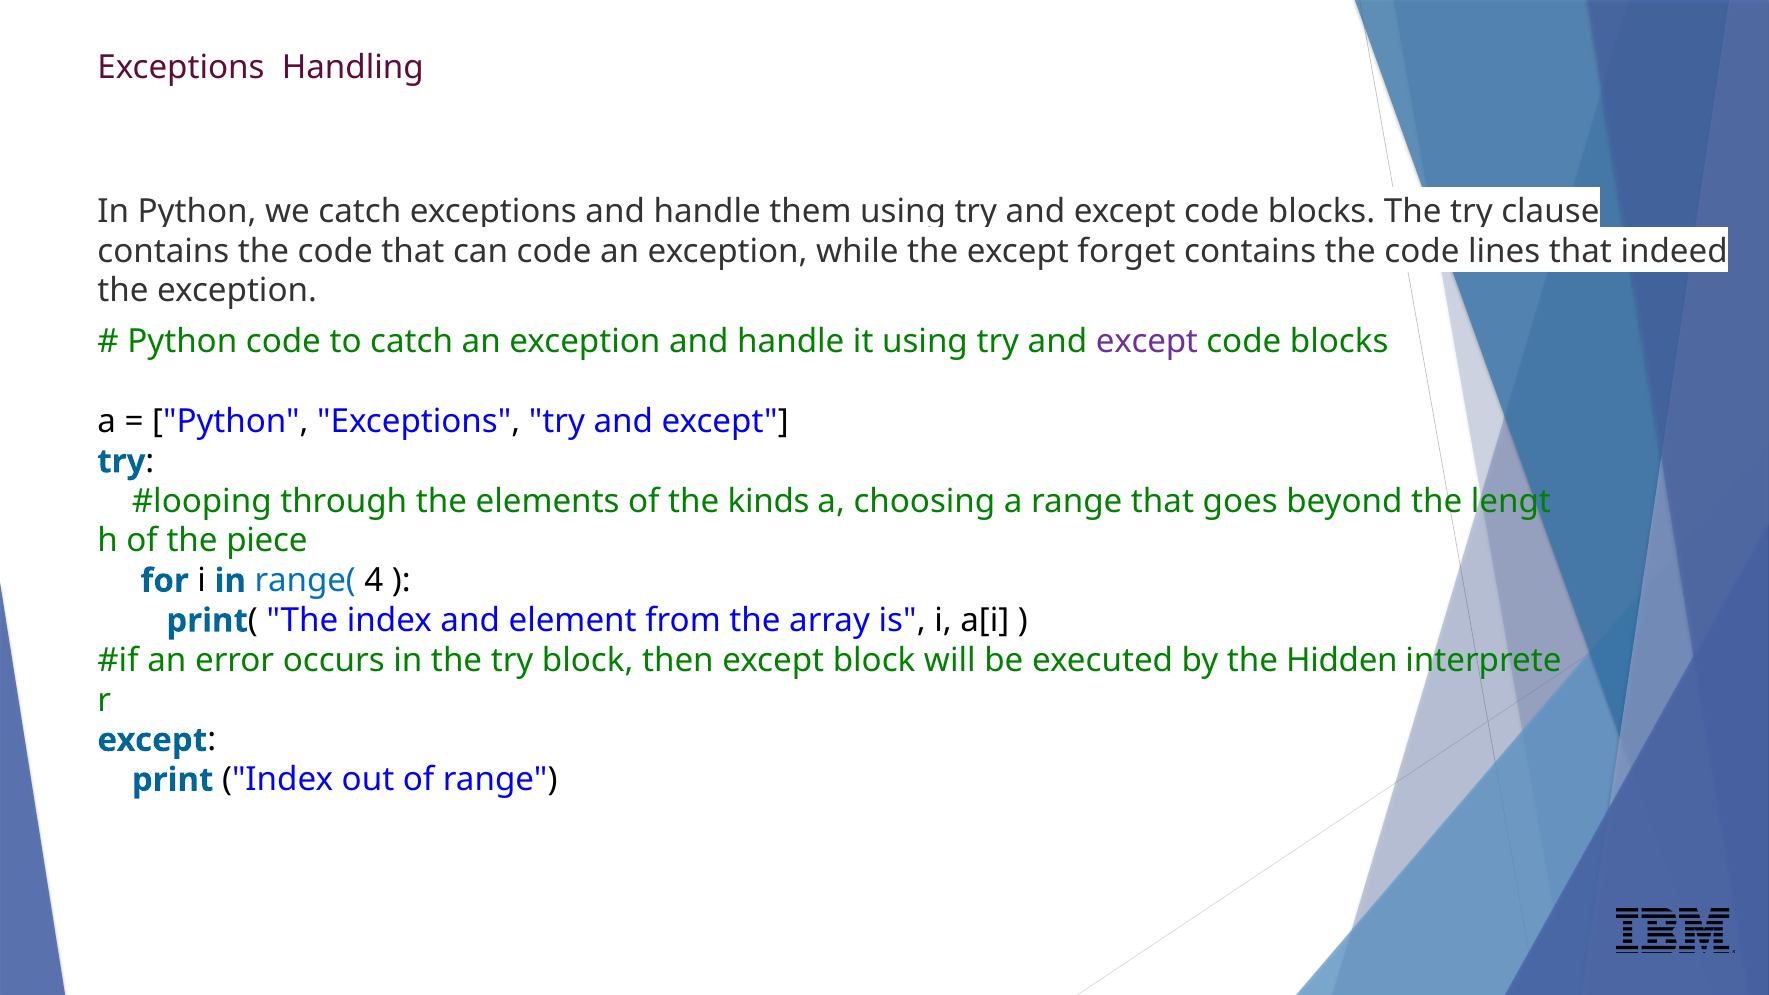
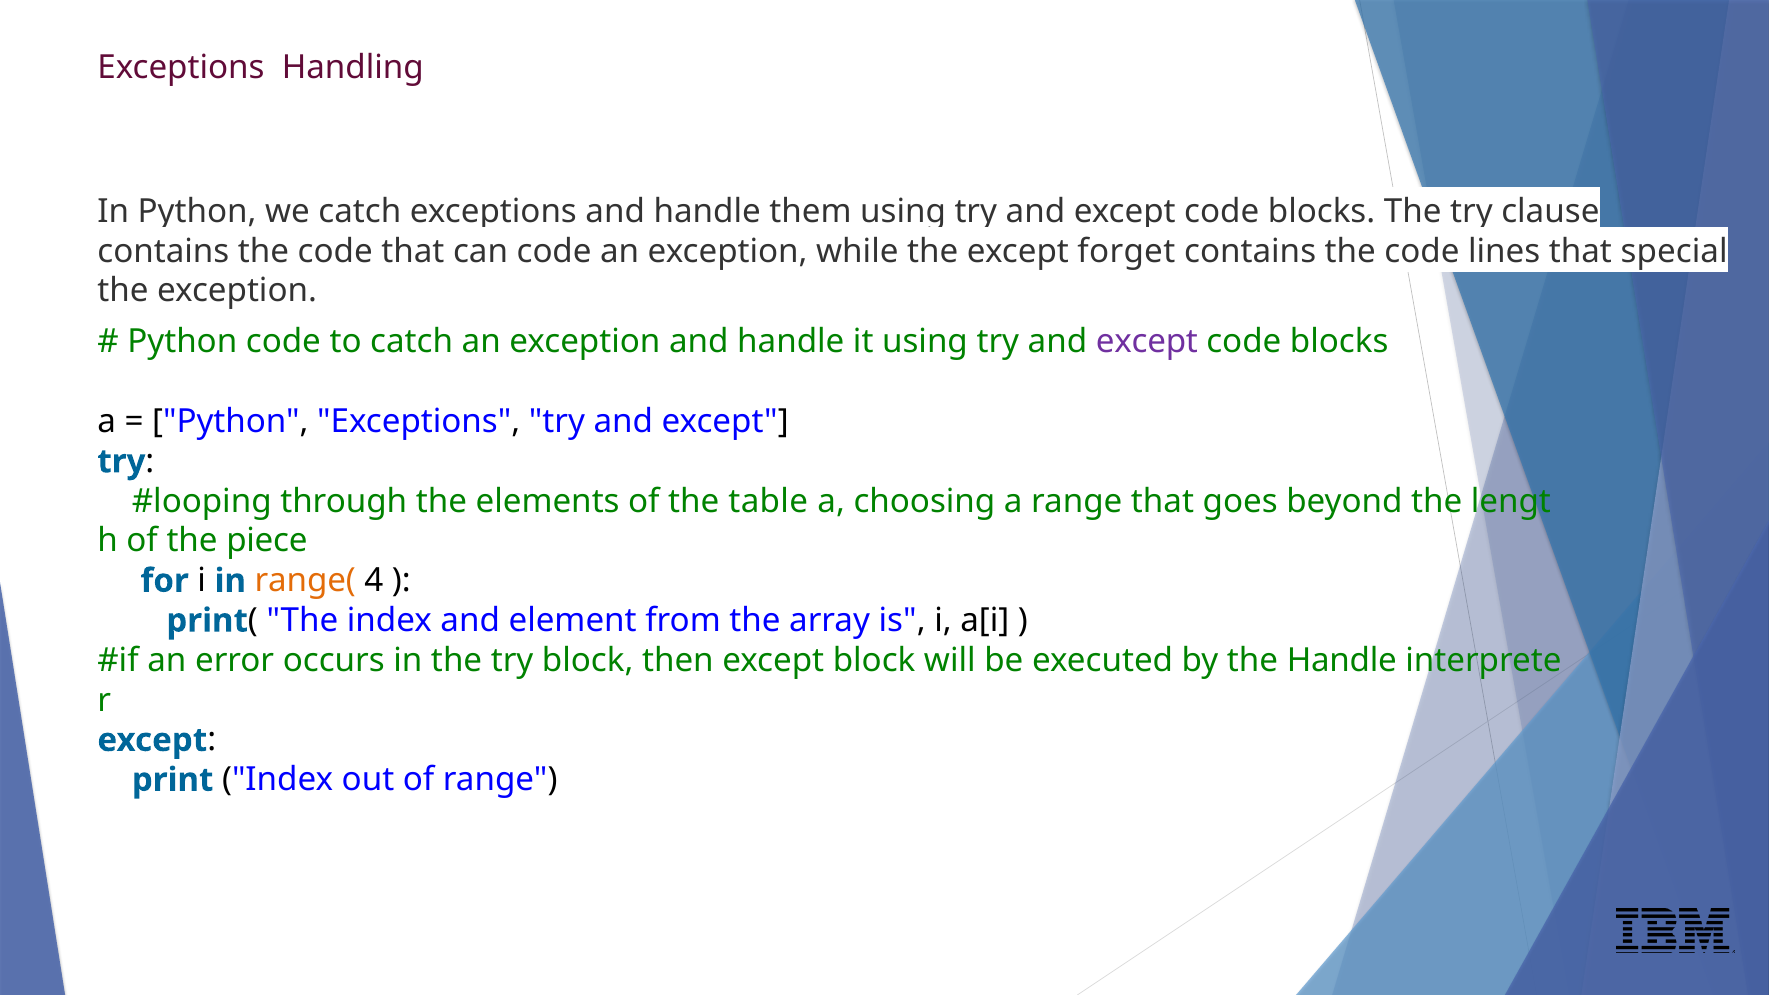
indeed: indeed -> special
kinds: kinds -> table
range( colour: blue -> orange
the Hidden: Hidden -> Handle
